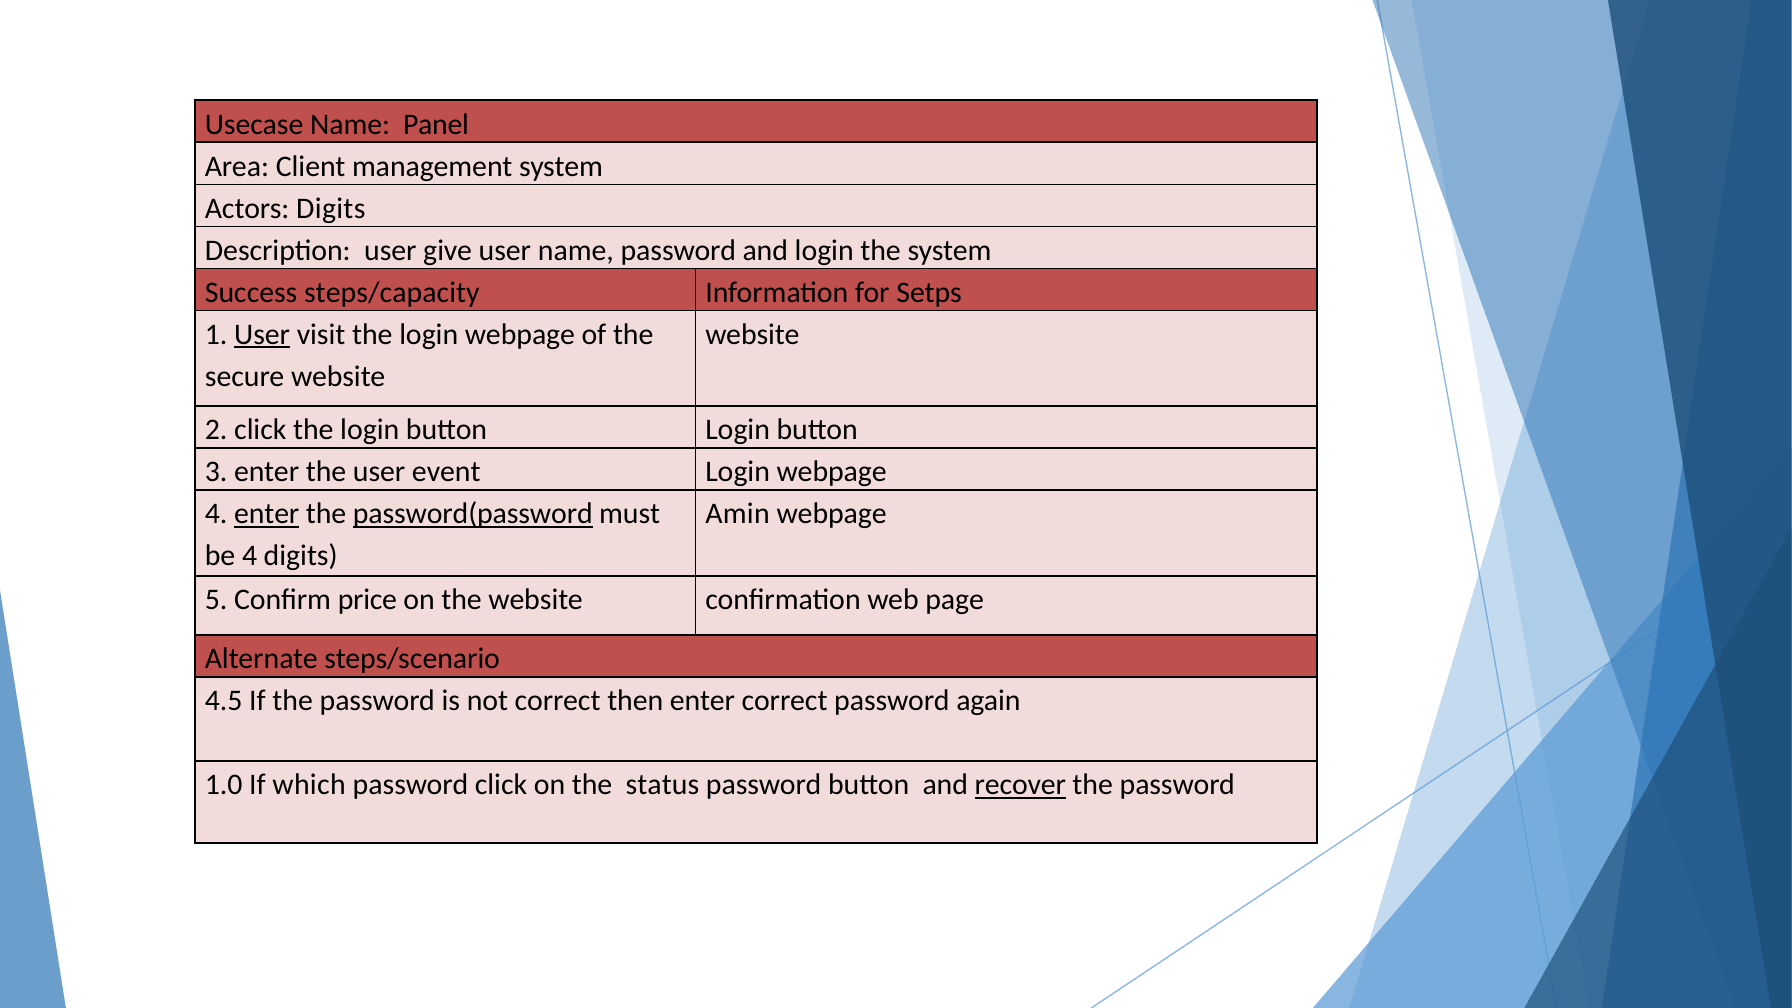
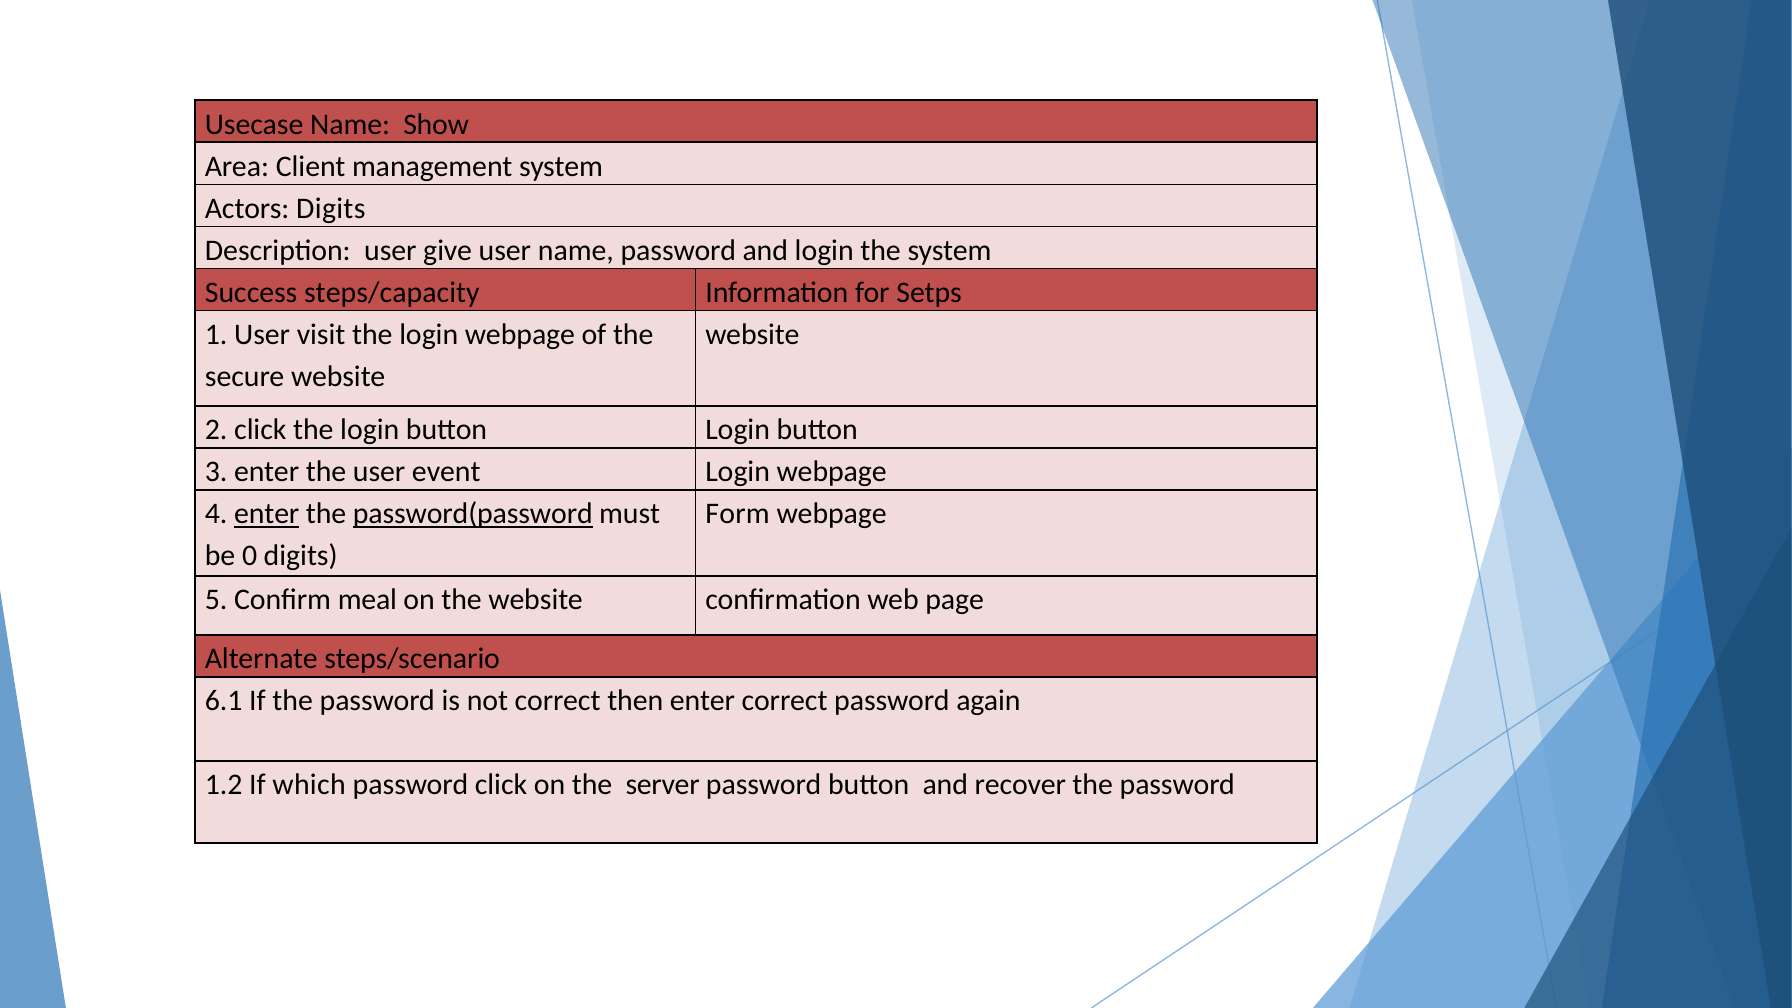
Panel: Panel -> Show
User at (262, 334) underline: present -> none
Amin: Amin -> Form
be 4: 4 -> 0
price: price -> meal
4.5: 4.5 -> 6.1
1.0: 1.0 -> 1.2
status: status -> server
recover underline: present -> none
